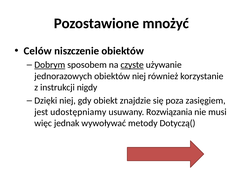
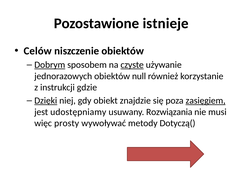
mnożyć: mnożyć -> istnieje
obiektów niej: niej -> null
nigdy: nigdy -> gdzie
Dzięki underline: none -> present
zasięgiem underline: none -> present
jednak: jednak -> prosty
